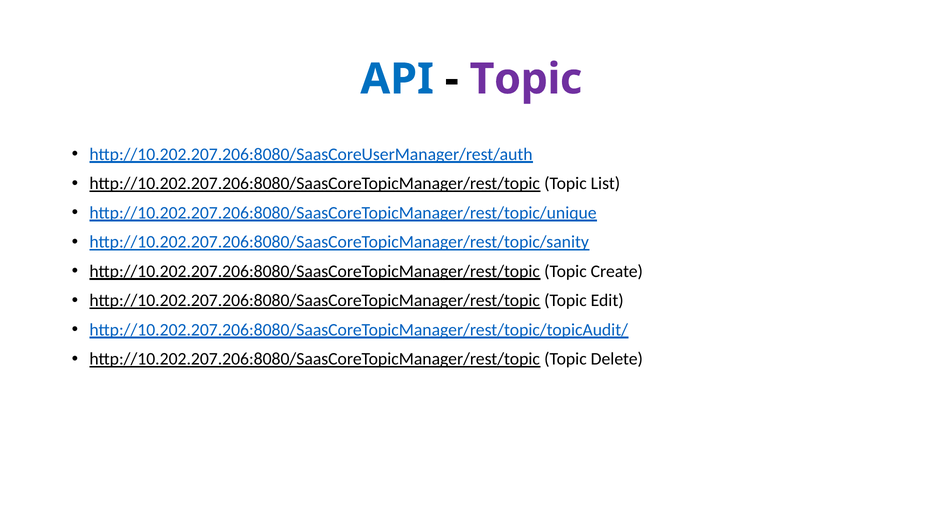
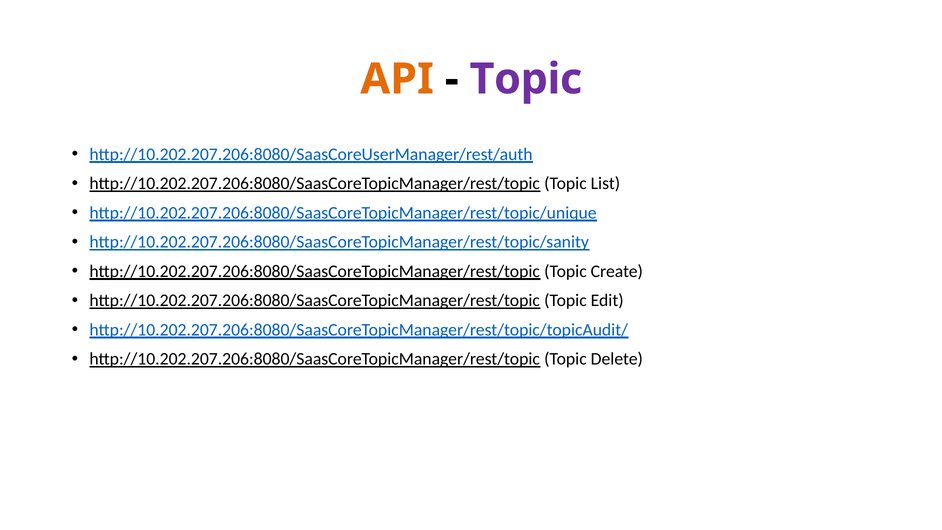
API colour: blue -> orange
